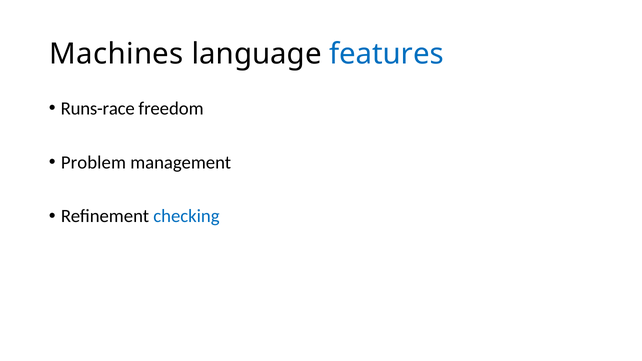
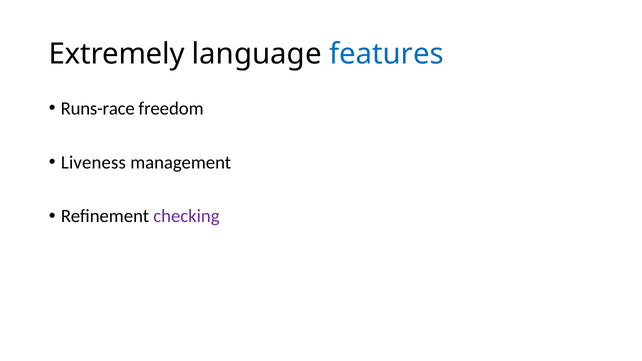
Machines: Machines -> Extremely
Problem: Problem -> Liveness
checking colour: blue -> purple
